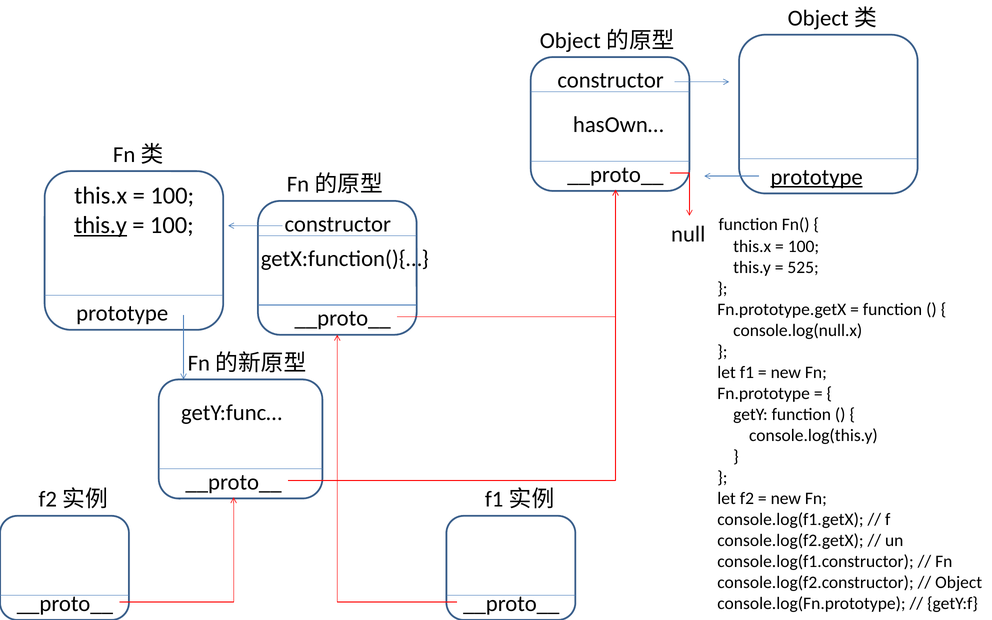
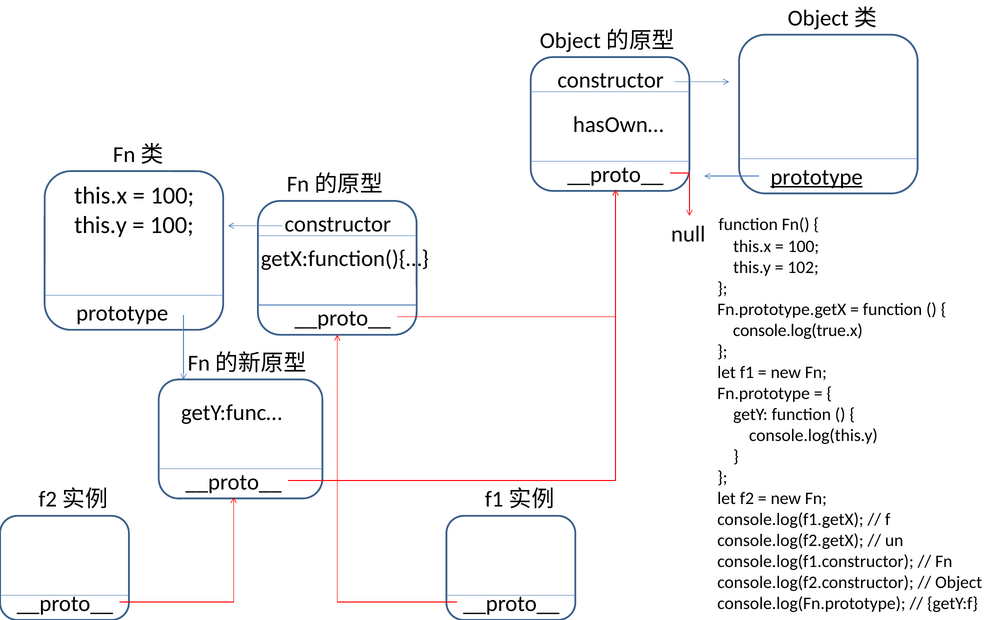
this.y at (101, 225) underline: present -> none
525: 525 -> 102
console.log(null.x: console.log(null.x -> console.log(true.x
